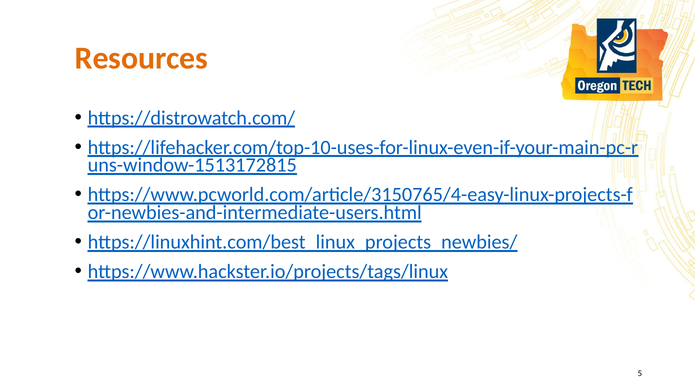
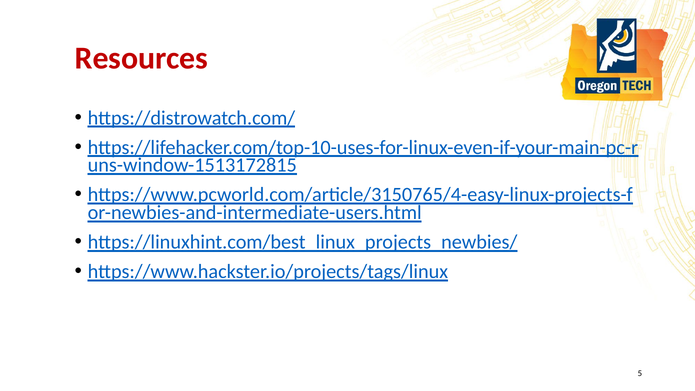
Resources colour: orange -> red
